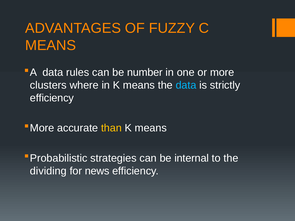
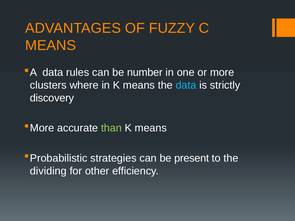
efficiency at (52, 98): efficiency -> discovery
than colour: yellow -> light green
internal: internal -> present
news: news -> other
